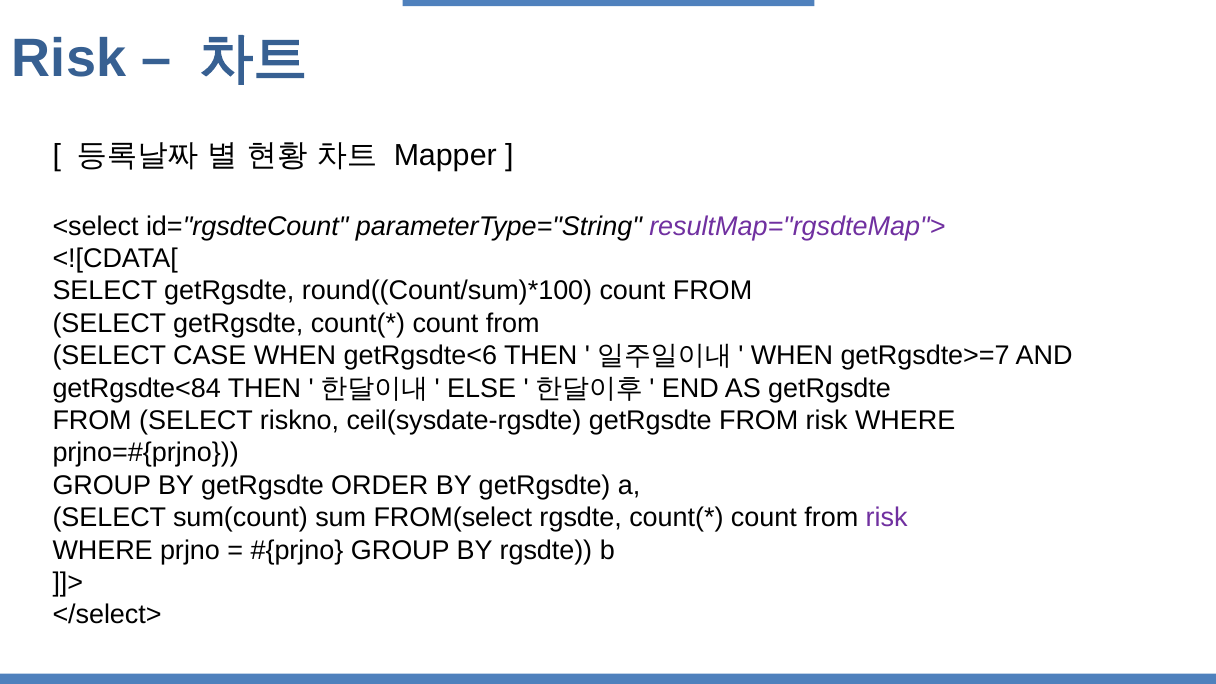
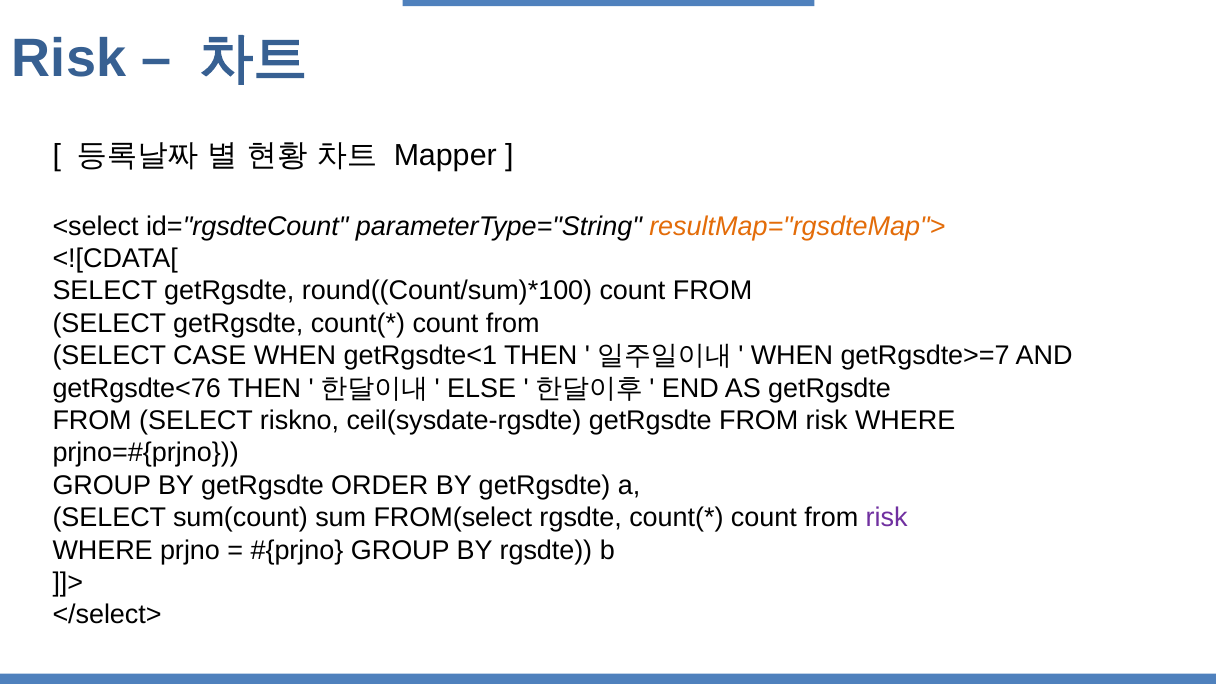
resultMap="rgsdteMap"> colour: purple -> orange
getRgsdte<6: getRgsdte<6 -> getRgsdte<1
getRgsdte<84: getRgsdte<84 -> getRgsdte<76
